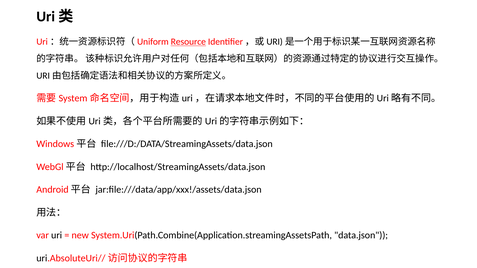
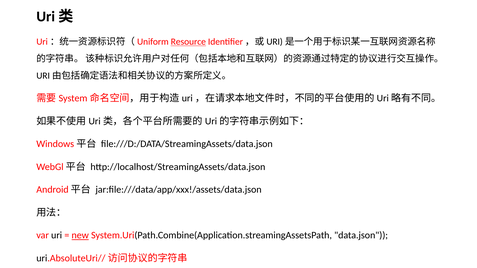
new underline: none -> present
